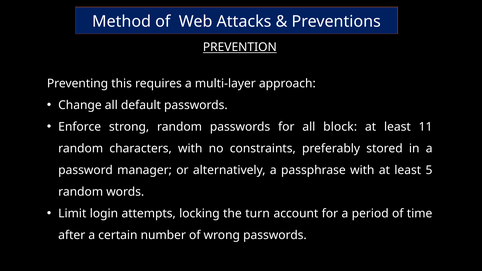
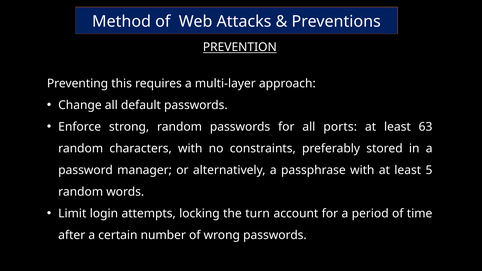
block: block -> ports
11: 11 -> 63
